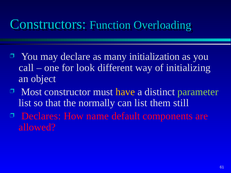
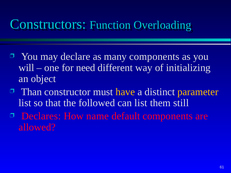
many initialization: initialization -> components
call: call -> will
look: look -> need
Most: Most -> Than
parameter colour: light green -> yellow
normally: normally -> followed
